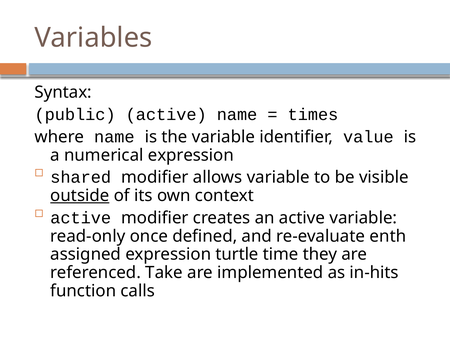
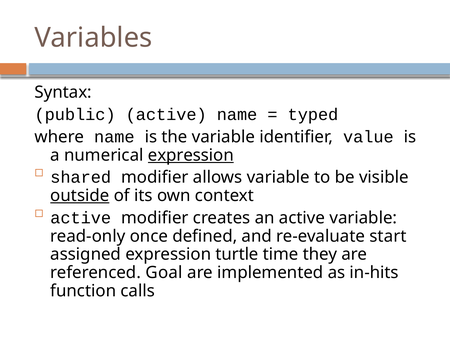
times: times -> typed
expression at (191, 155) underline: none -> present
enth: enth -> start
Take: Take -> Goal
